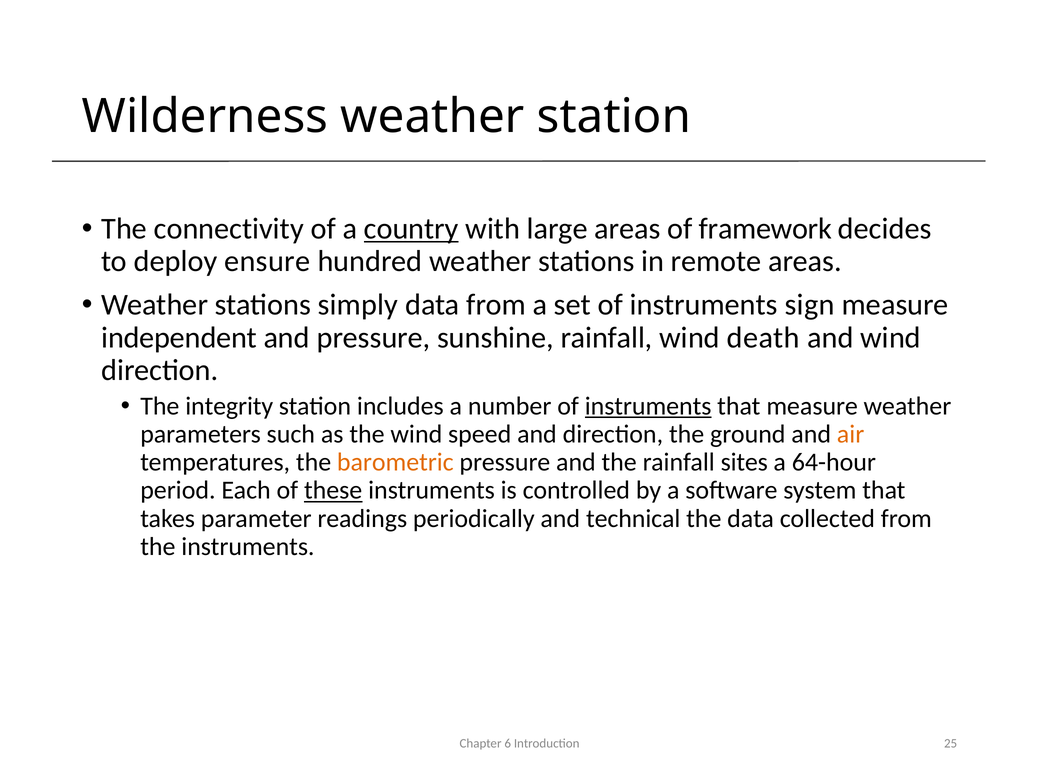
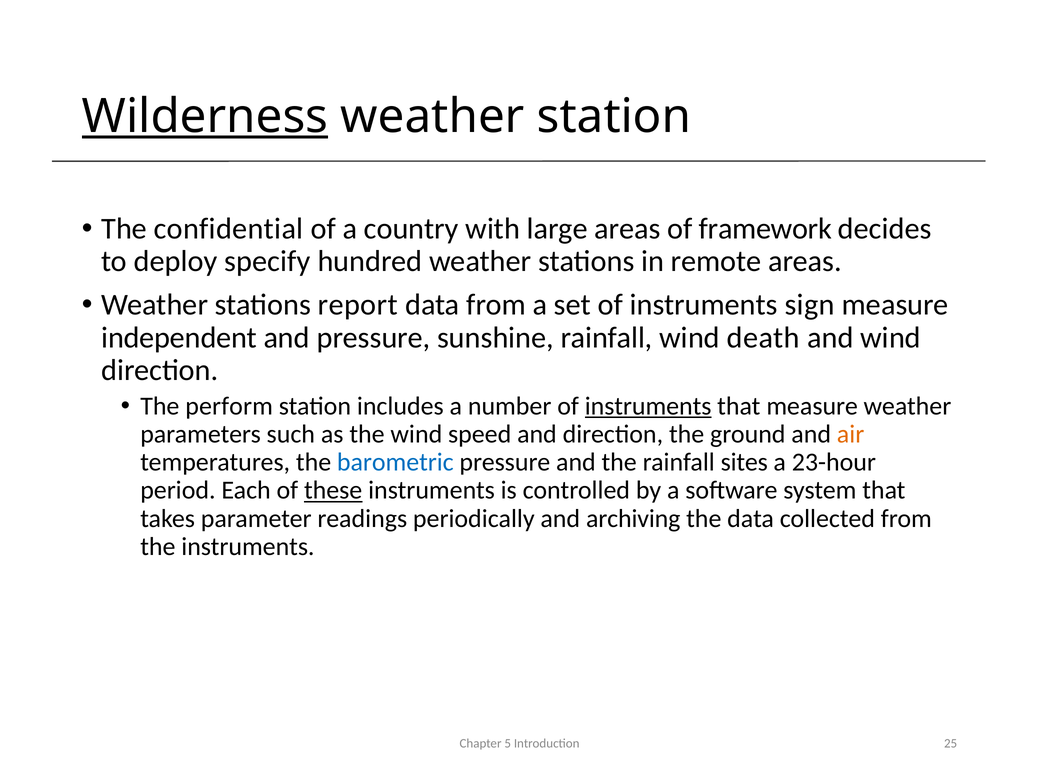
Wilderness underline: none -> present
connectivity: connectivity -> confidential
country underline: present -> none
ensure: ensure -> specify
simply: simply -> report
integrity: integrity -> perform
barometric colour: orange -> blue
64-hour: 64-hour -> 23-hour
technical: technical -> archiving
6: 6 -> 5
